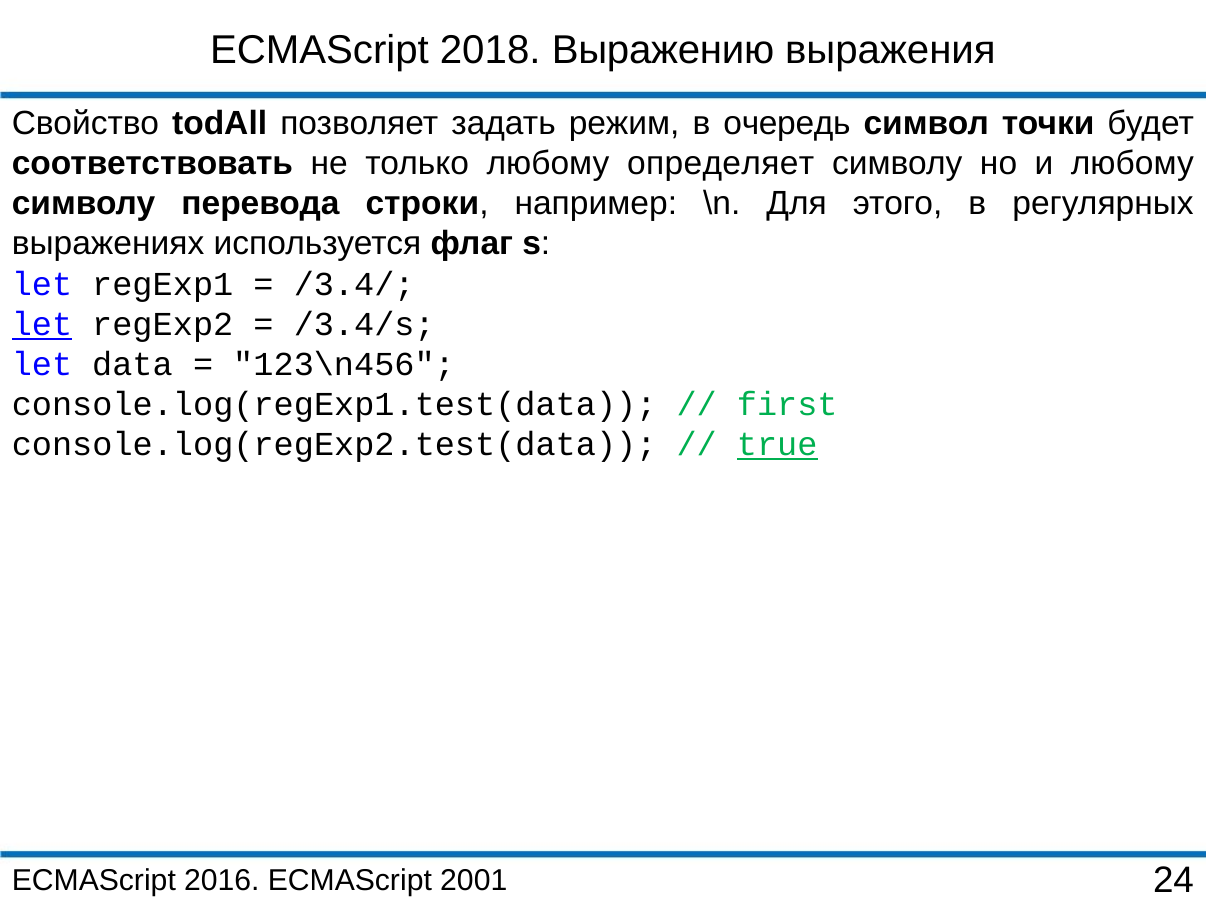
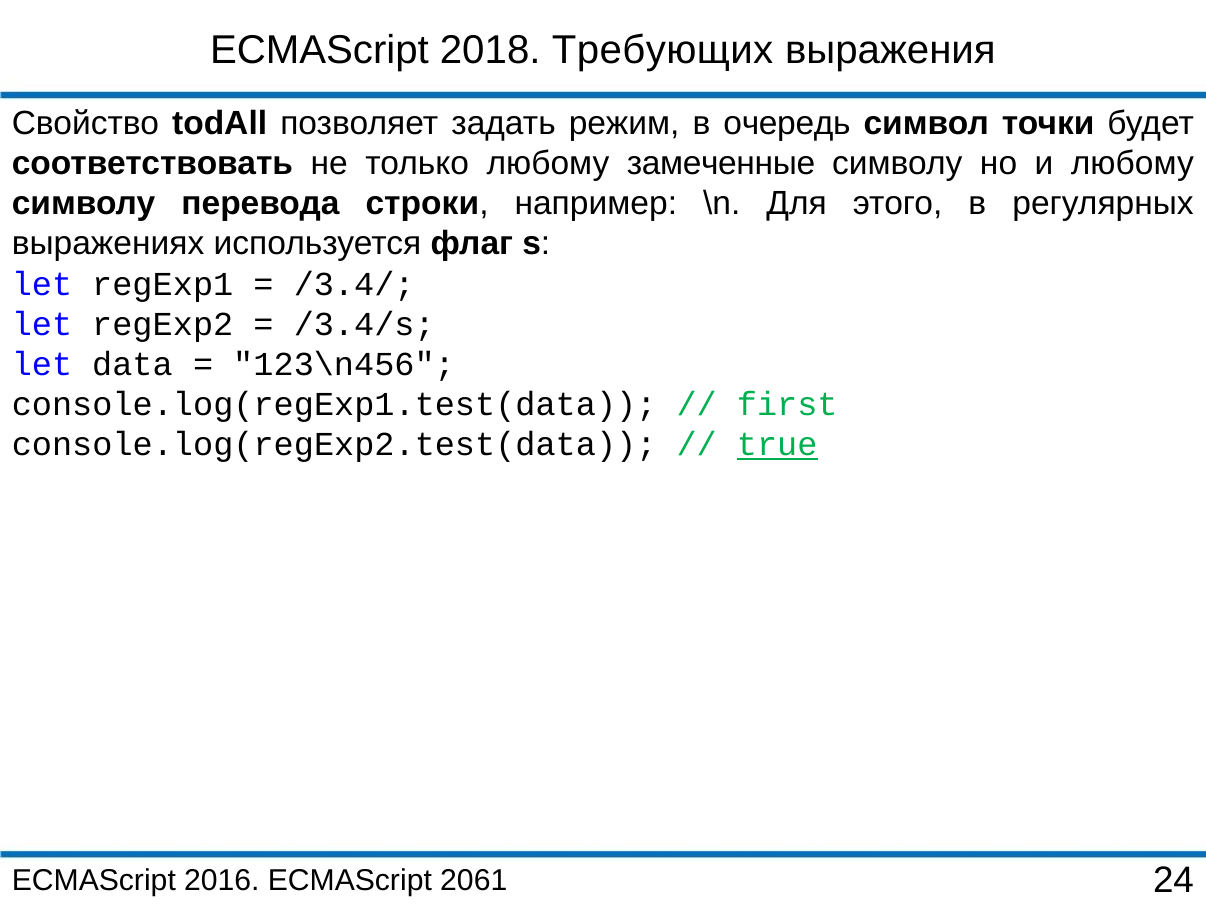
Выражению: Выражению -> Требующих
определяет: определяет -> замеченные
let at (42, 324) underline: present -> none
2001: 2001 -> 2061
